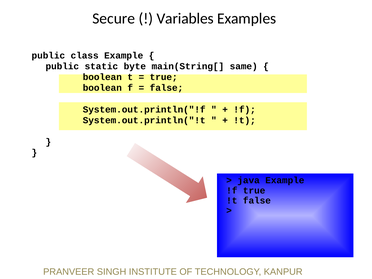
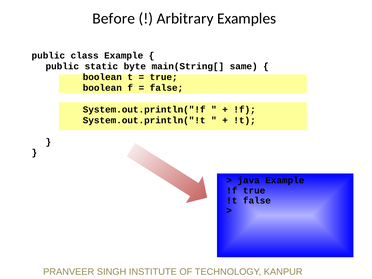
Secure: Secure -> Before
Variables: Variables -> Arbitrary
